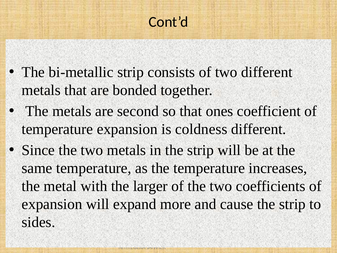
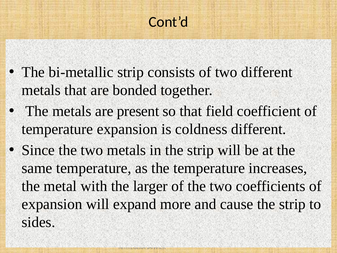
second: second -> present
ones: ones -> field
